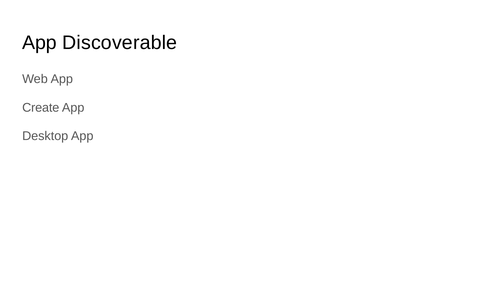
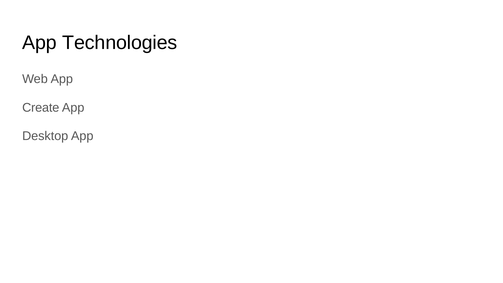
Discoverable: Discoverable -> Technologies
